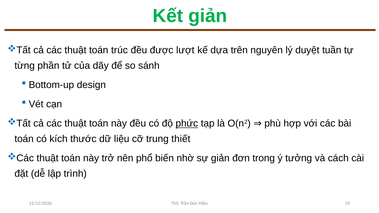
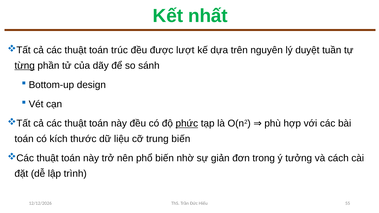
Kết giản: giản -> nhất
từng underline: none -> present
trung thiết: thiết -> biến
